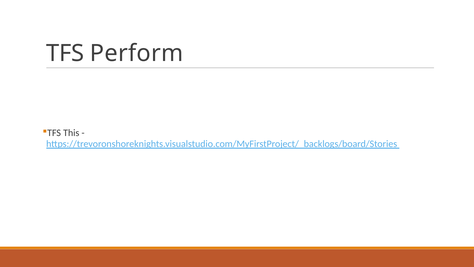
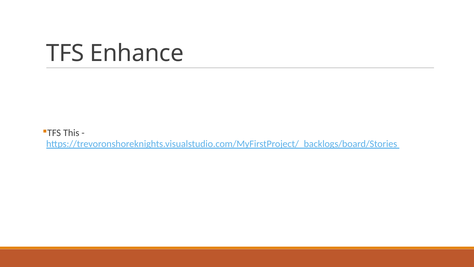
Perform: Perform -> Enhance
